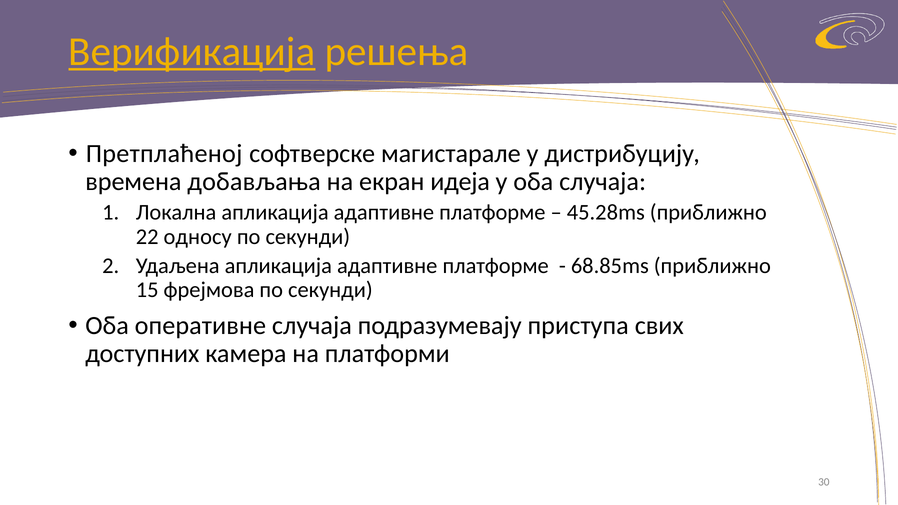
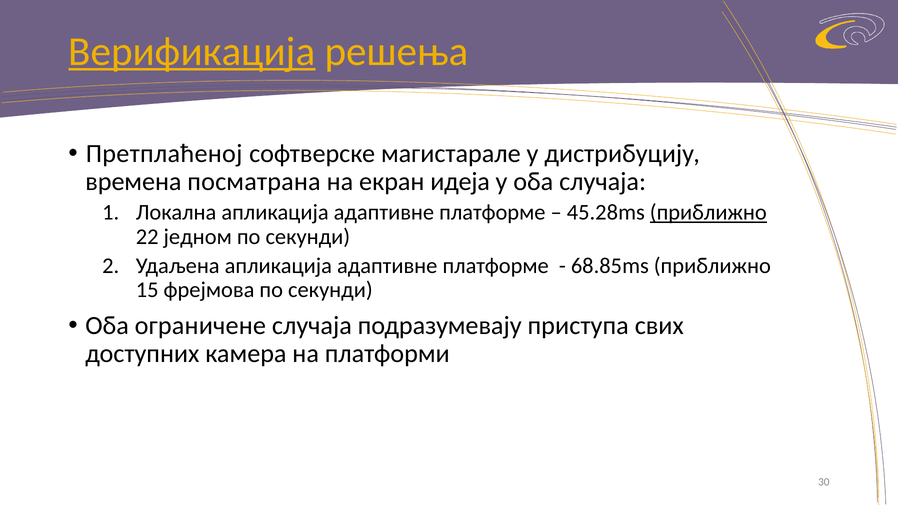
добављања: добављања -> посматрана
приближно at (708, 213) underline: none -> present
односу: односу -> једном
оперативне: оперативне -> ограничене
